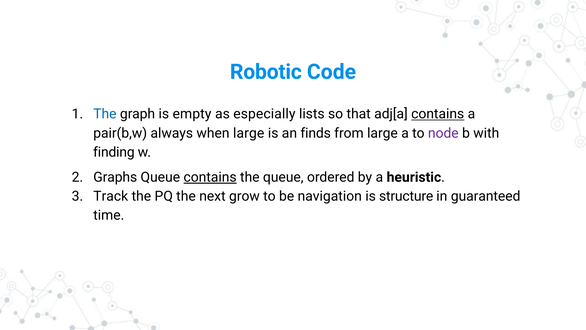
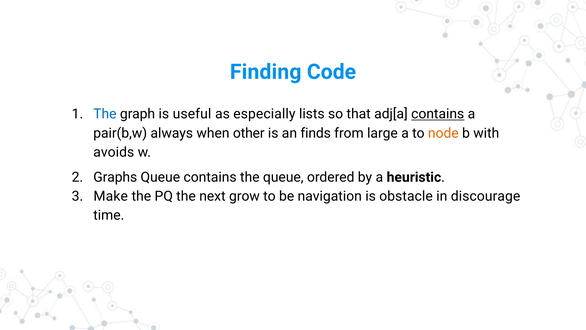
Robotic: Robotic -> Finding
empty: empty -> useful
when large: large -> other
node colour: purple -> orange
finding: finding -> avoids
contains at (210, 177) underline: present -> none
Track: Track -> Make
structure: structure -> obstacle
guaranteed: guaranteed -> discourage
